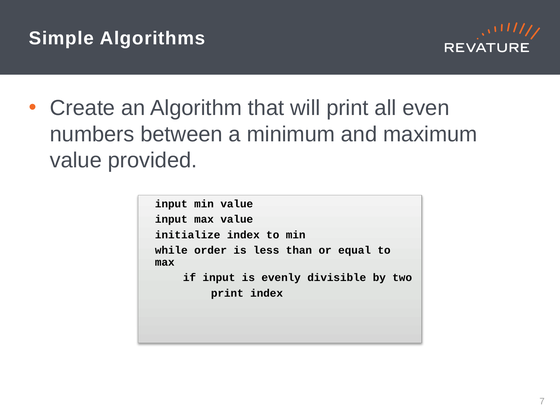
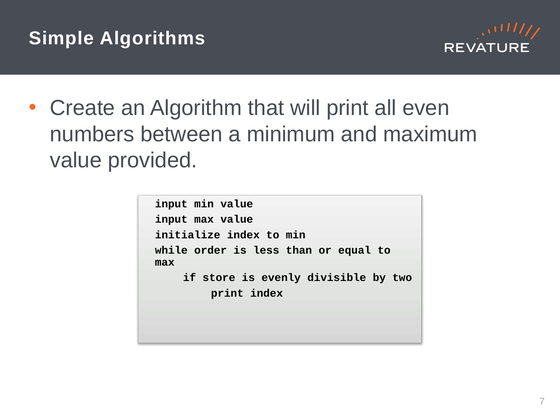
if input: input -> store
